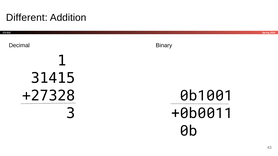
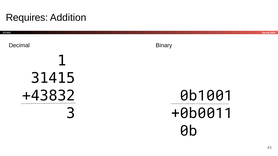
Different: Different -> Requires
+27328: +27328 -> +43832
